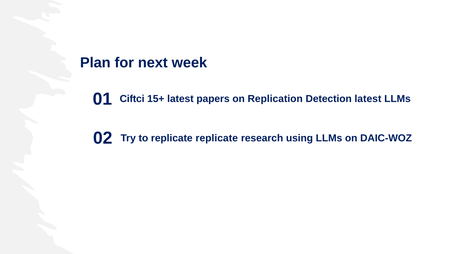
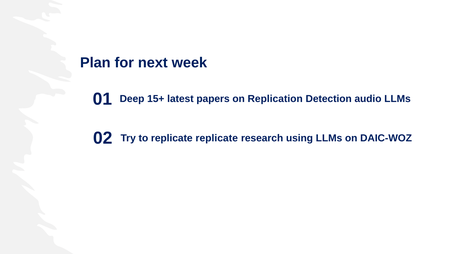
Ciftci: Ciftci -> Deep
Detection latest: latest -> audio
